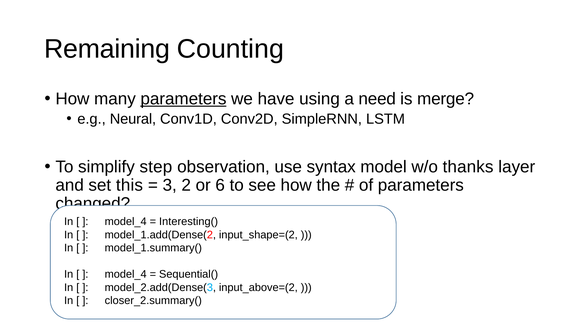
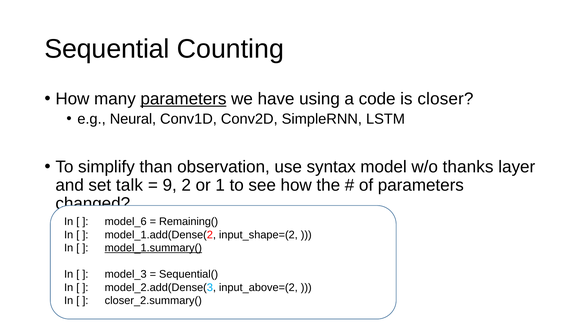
Remaining: Remaining -> Sequential
need: need -> code
merge: merge -> closer
step: step -> than
this: this -> talk
3: 3 -> 9
6: 6 -> 1
model_4 at (126, 221): model_4 -> model_6
Interesting(: Interesting( -> Remaining(
model_1.summary( underline: none -> present
model_4 at (126, 274): model_4 -> model_3
